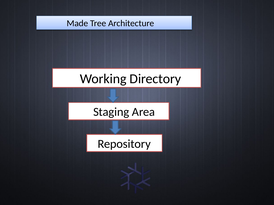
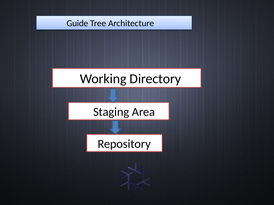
Made: Made -> Guide
